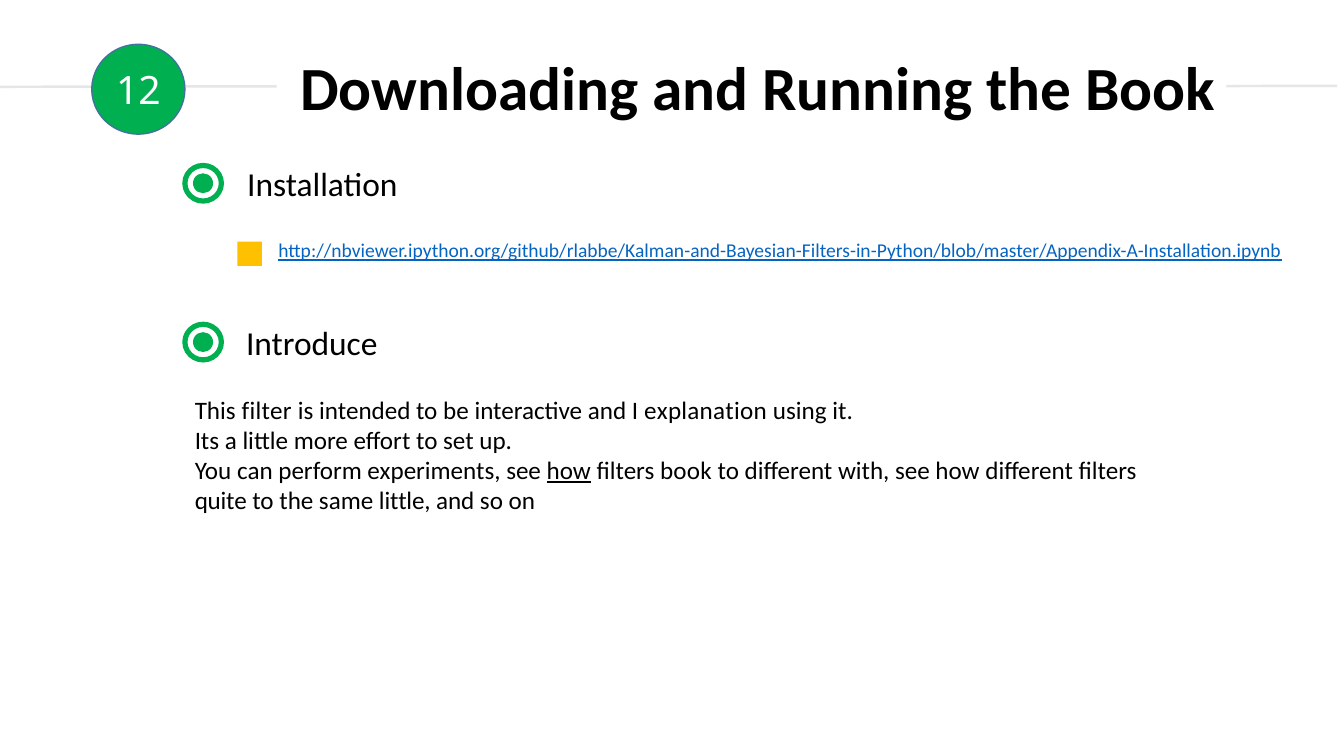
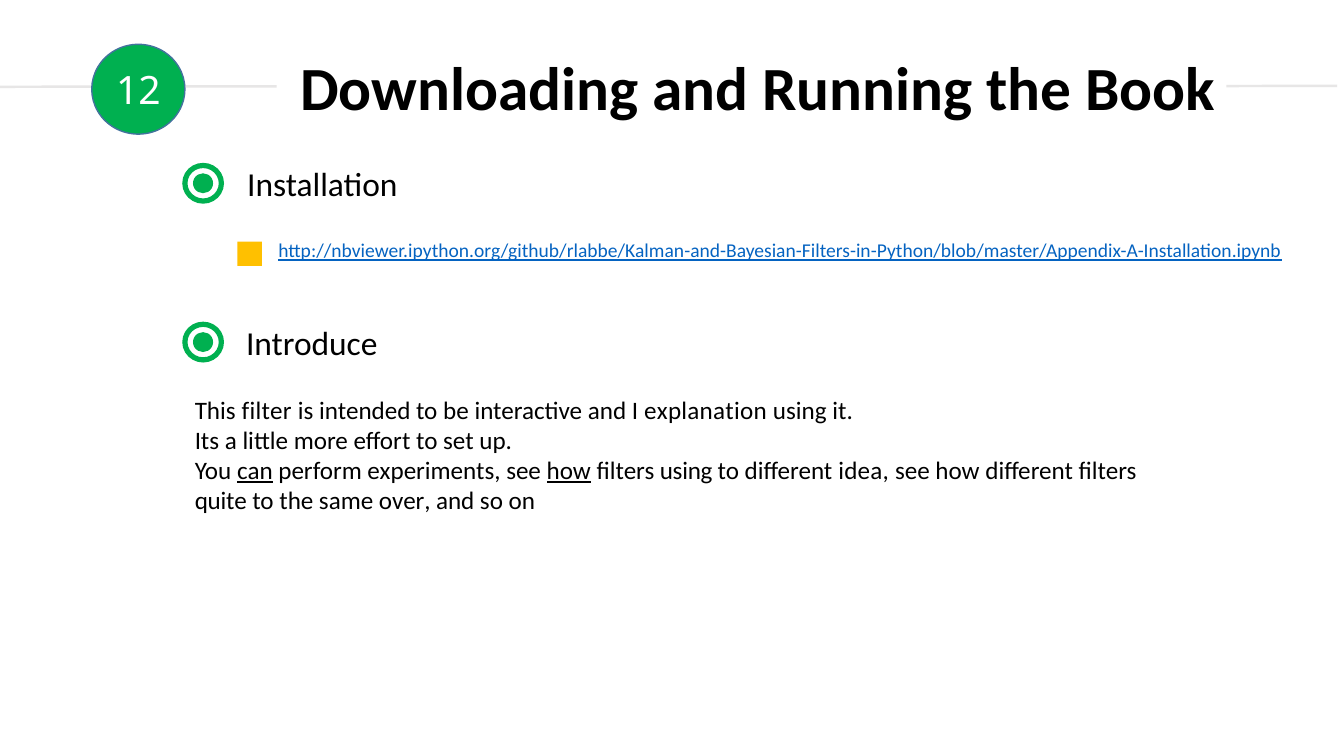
can underline: none -> present
filters book: book -> using
with: with -> idea
same little: little -> over
